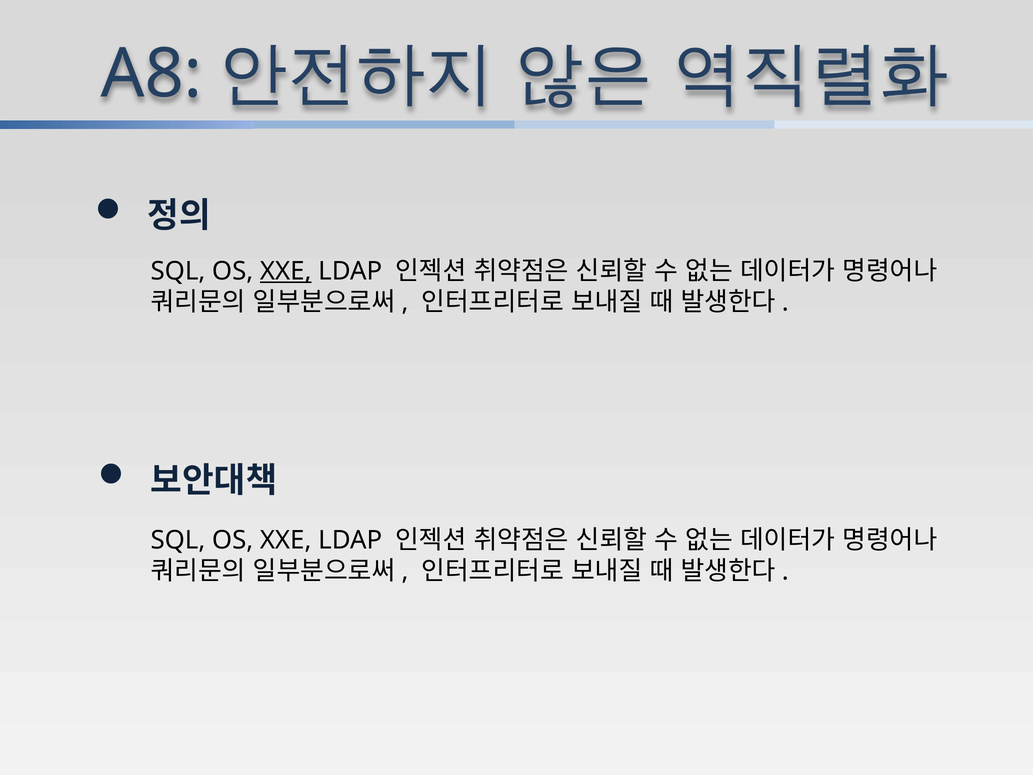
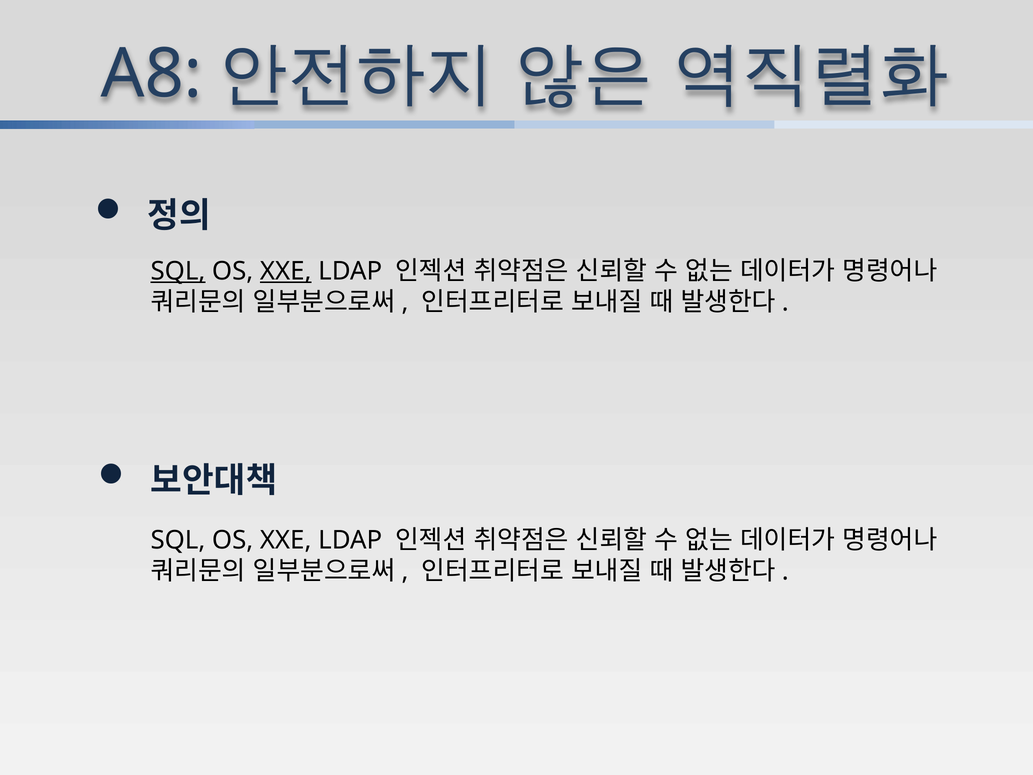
SQL at (178, 271) underline: none -> present
